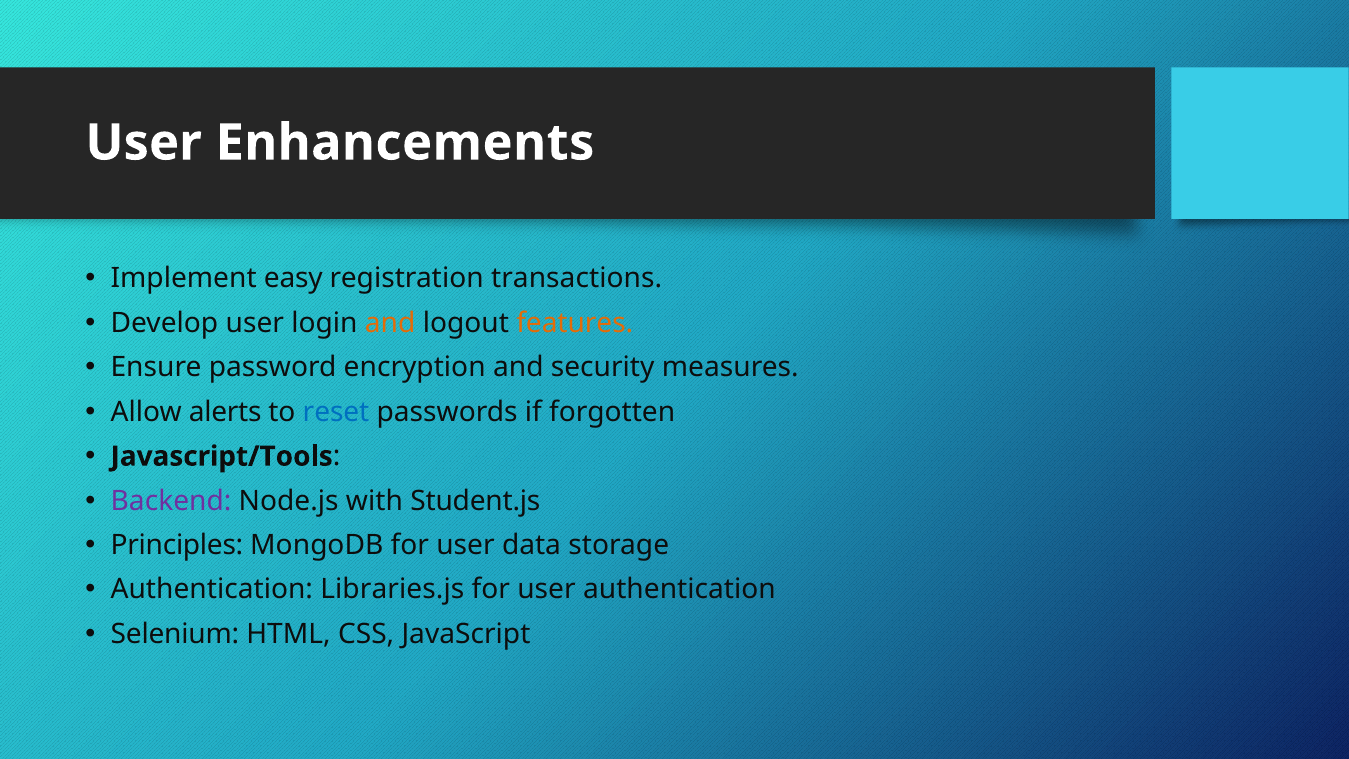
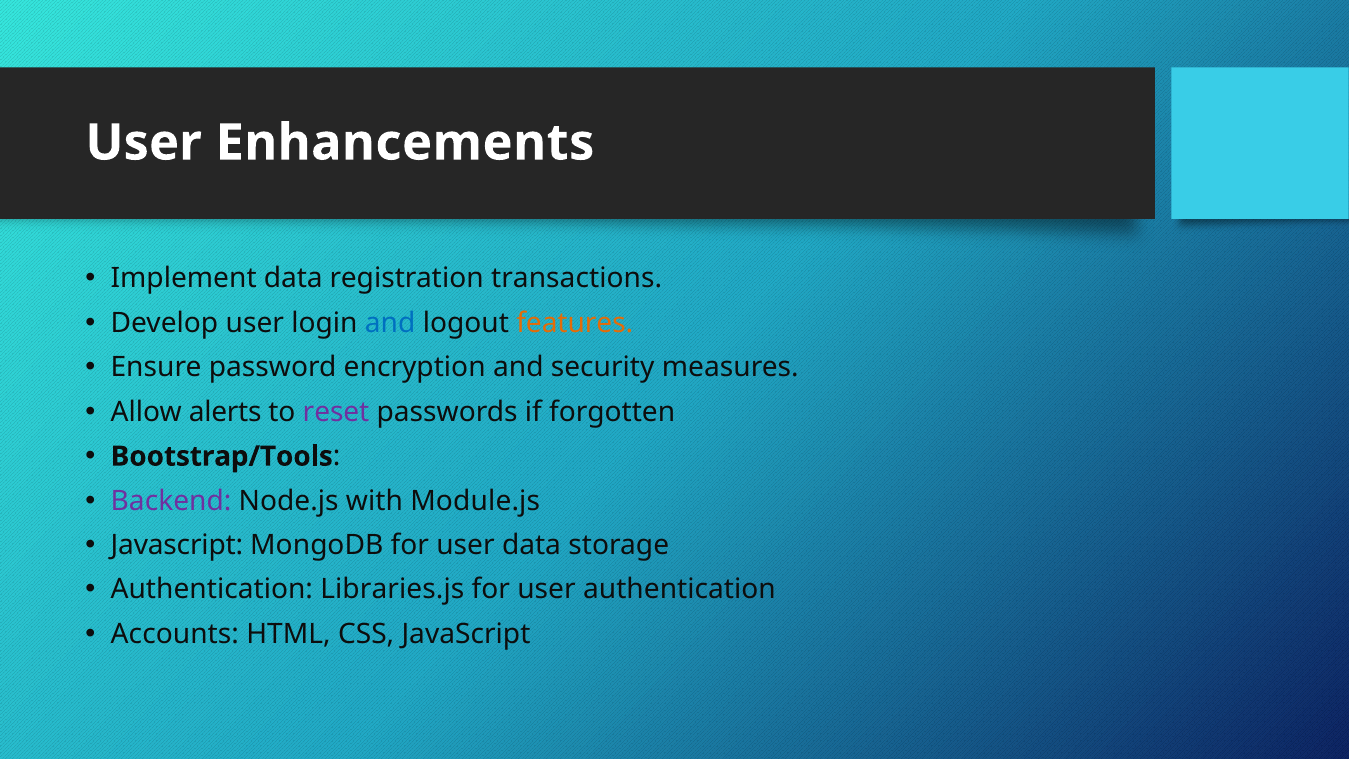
Implement easy: easy -> data
and at (390, 323) colour: orange -> blue
reset colour: blue -> purple
Javascript/Tools: Javascript/Tools -> Bootstrap/Tools
Student.js: Student.js -> Module.js
Principles at (177, 545): Principles -> Javascript
Selenium: Selenium -> Accounts
